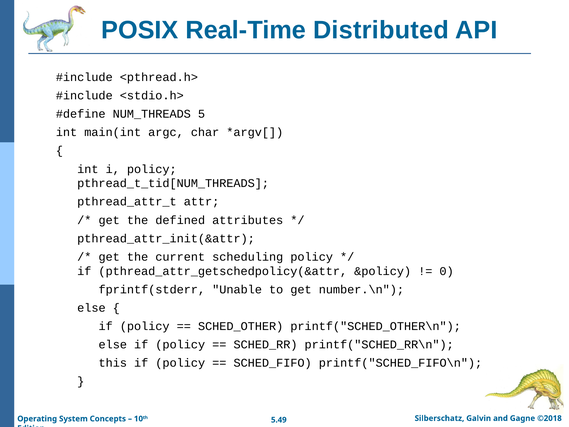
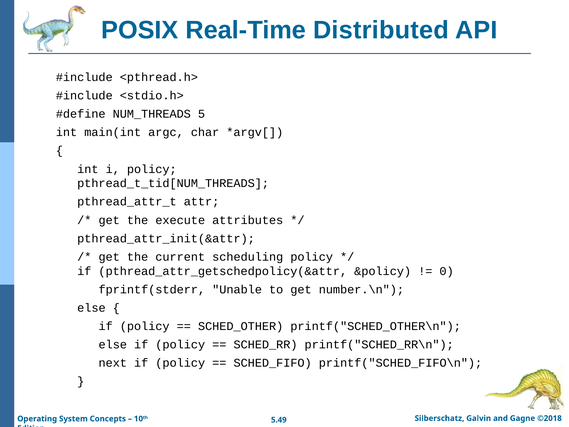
defined: defined -> execute
this: this -> next
